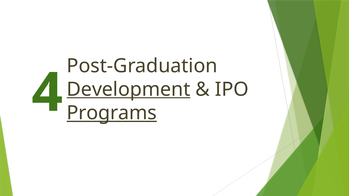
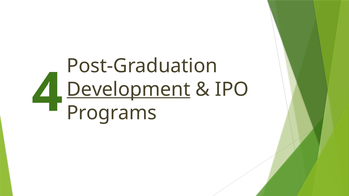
Programs underline: present -> none
